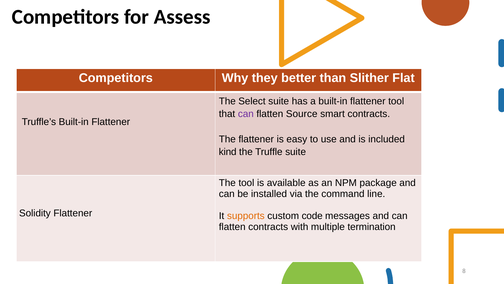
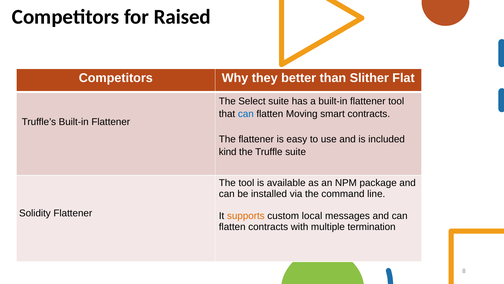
Assess: Assess -> Raised
can at (246, 114) colour: purple -> blue
Source: Source -> Moving
code: code -> local
